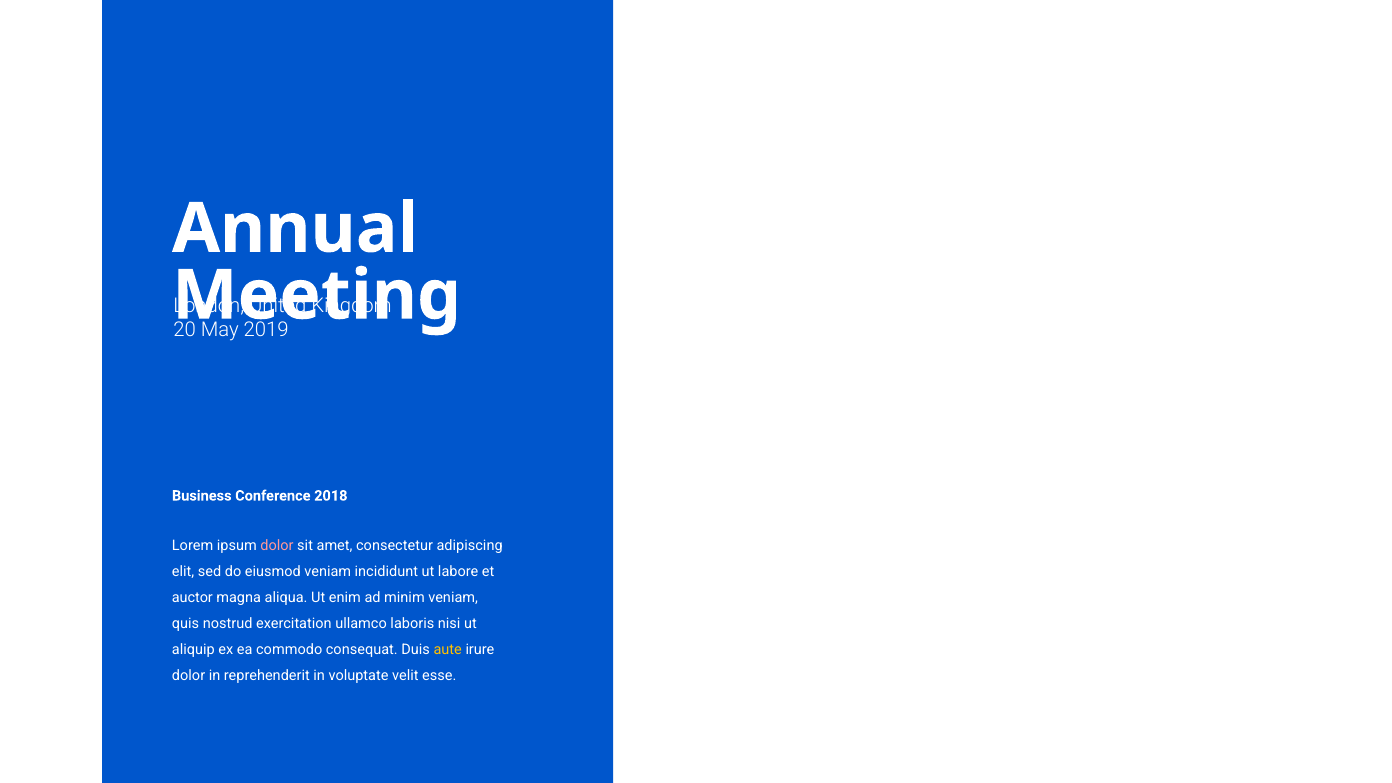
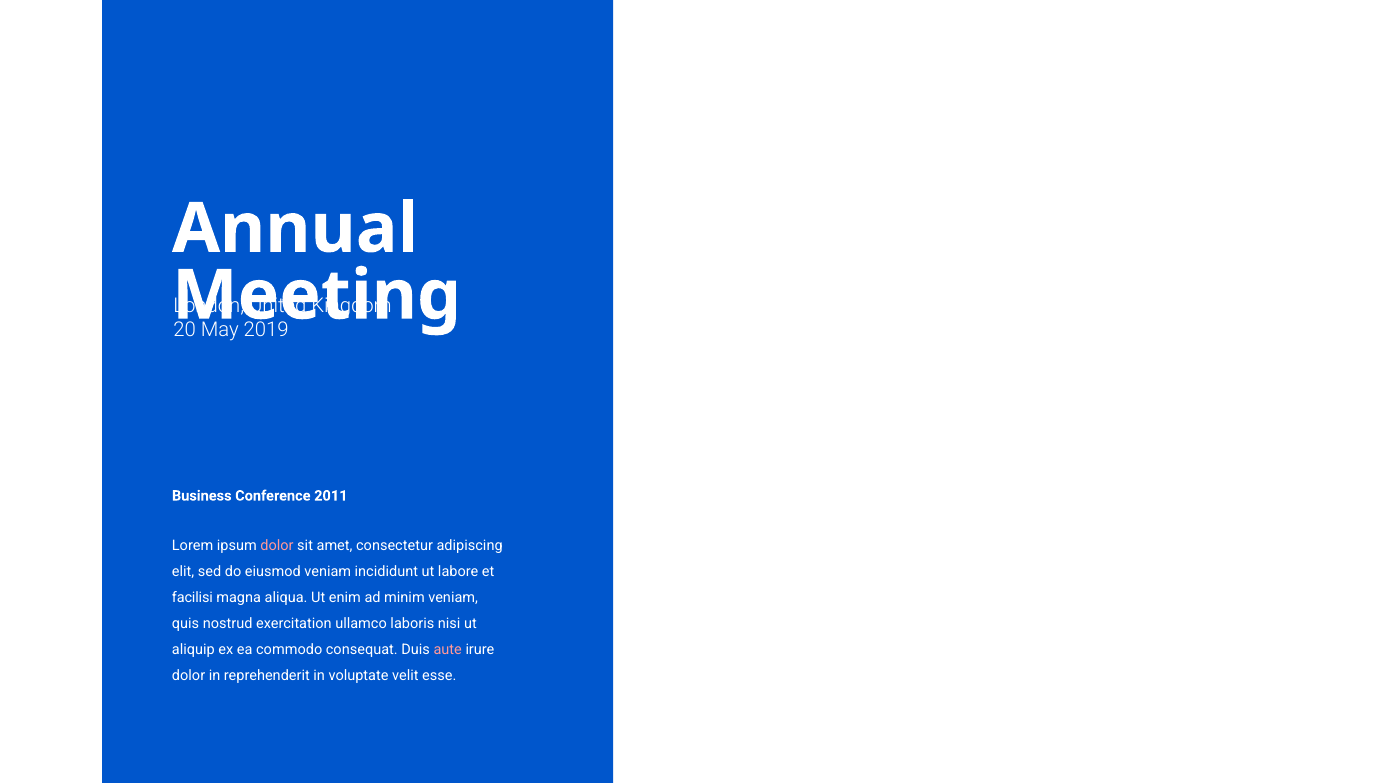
2018: 2018 -> 2011
auctor: auctor -> facilisi
aute colour: yellow -> pink
